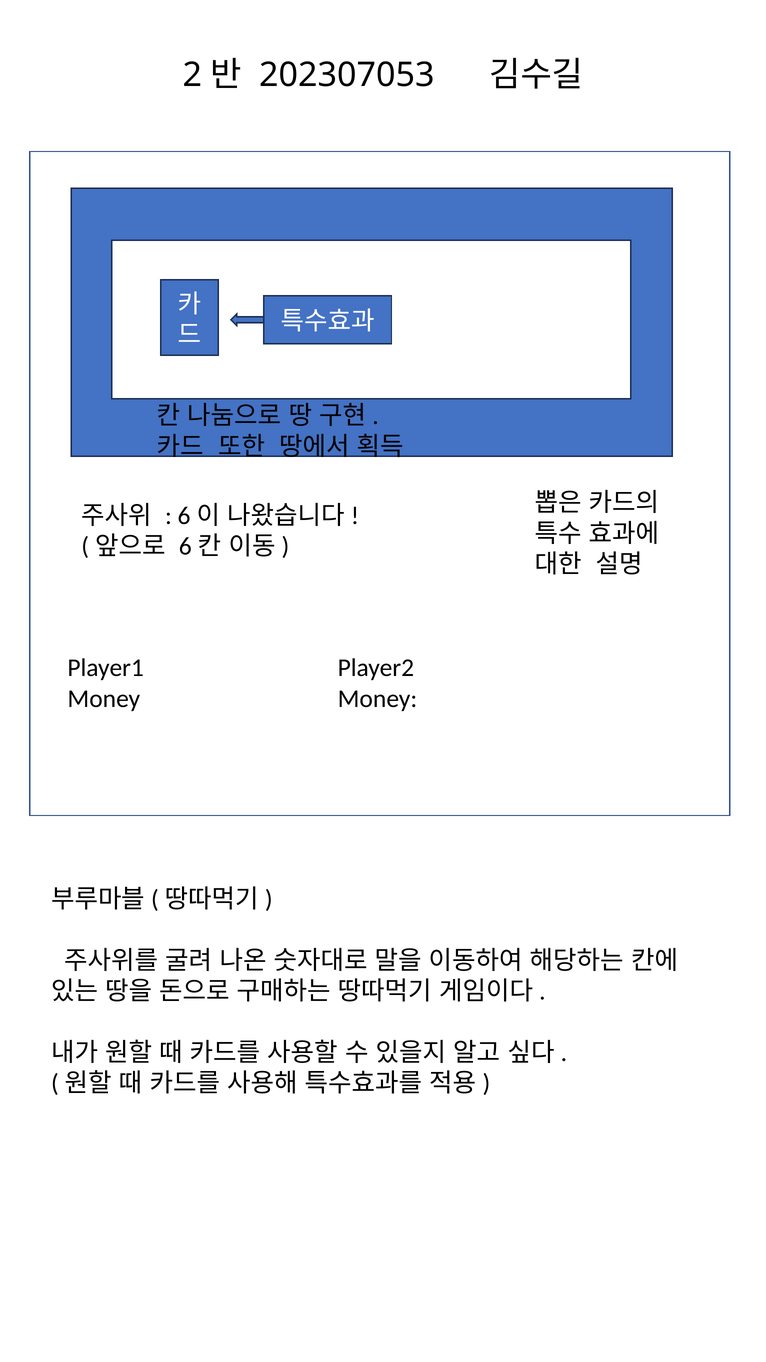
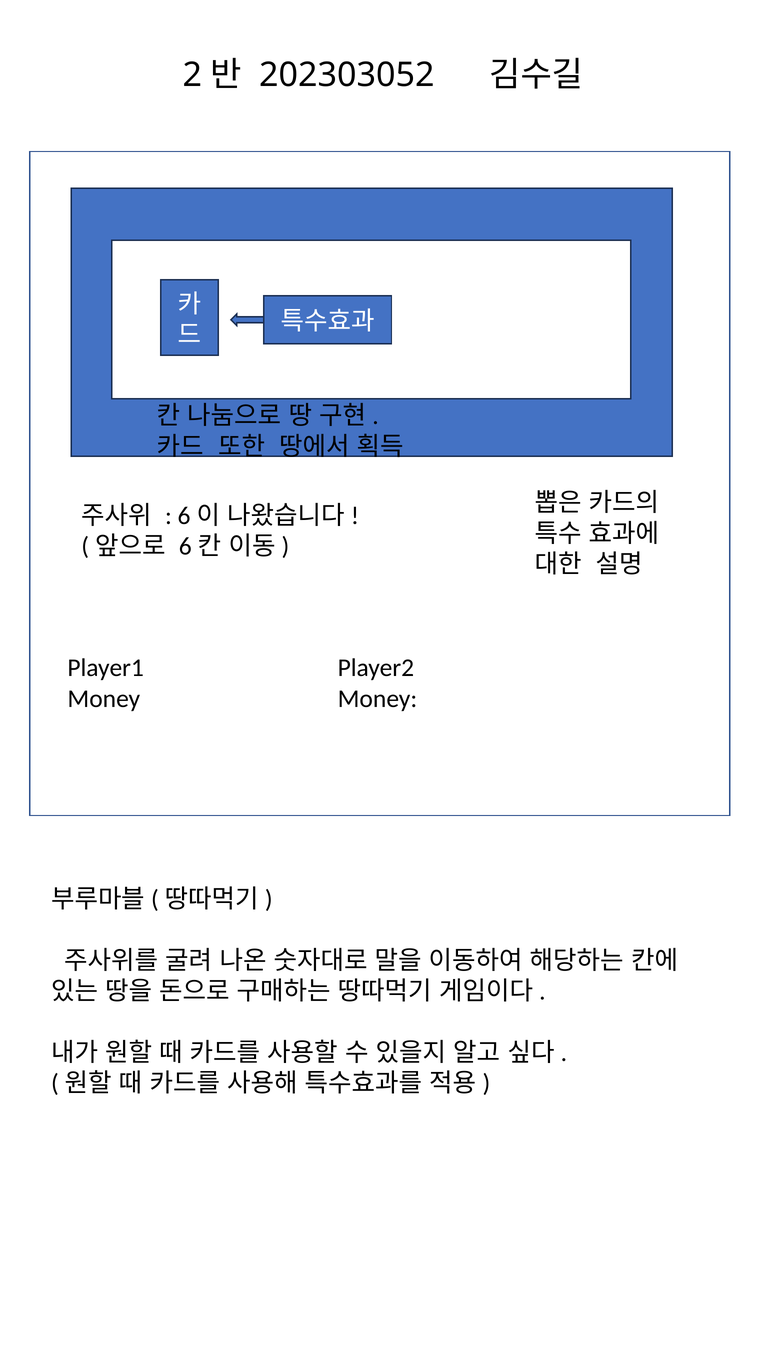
202307053: 202307053 -> 202303052
